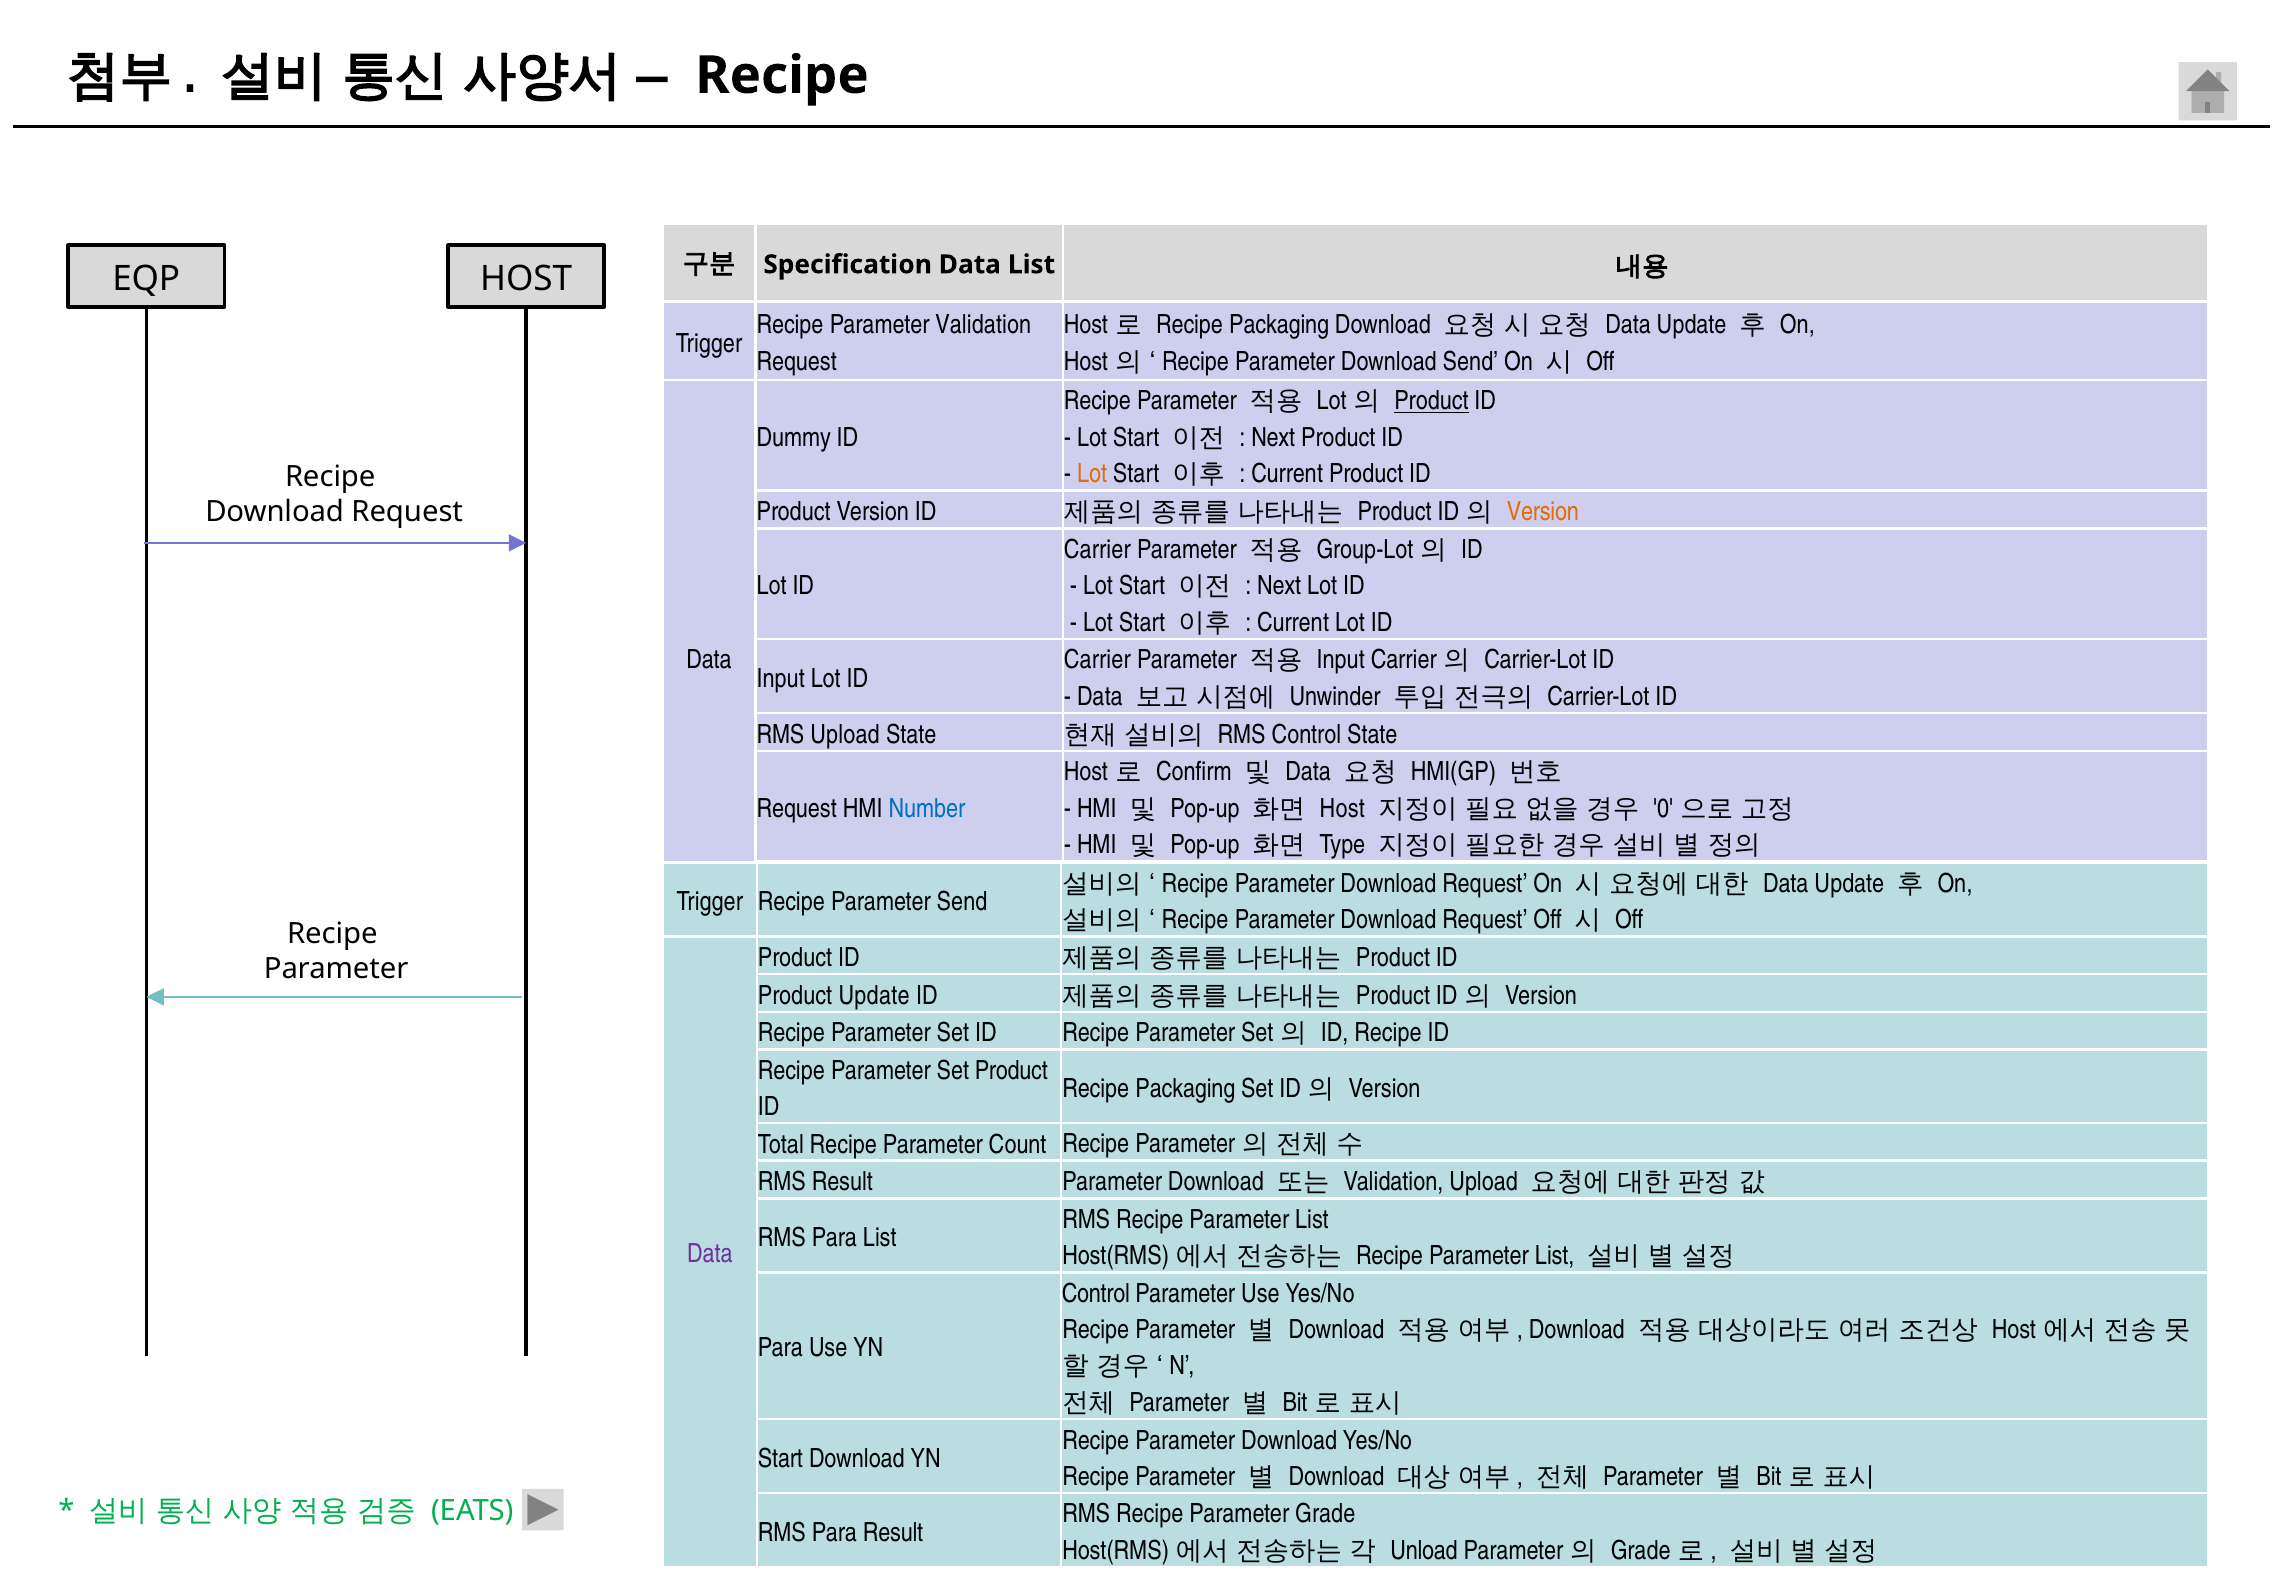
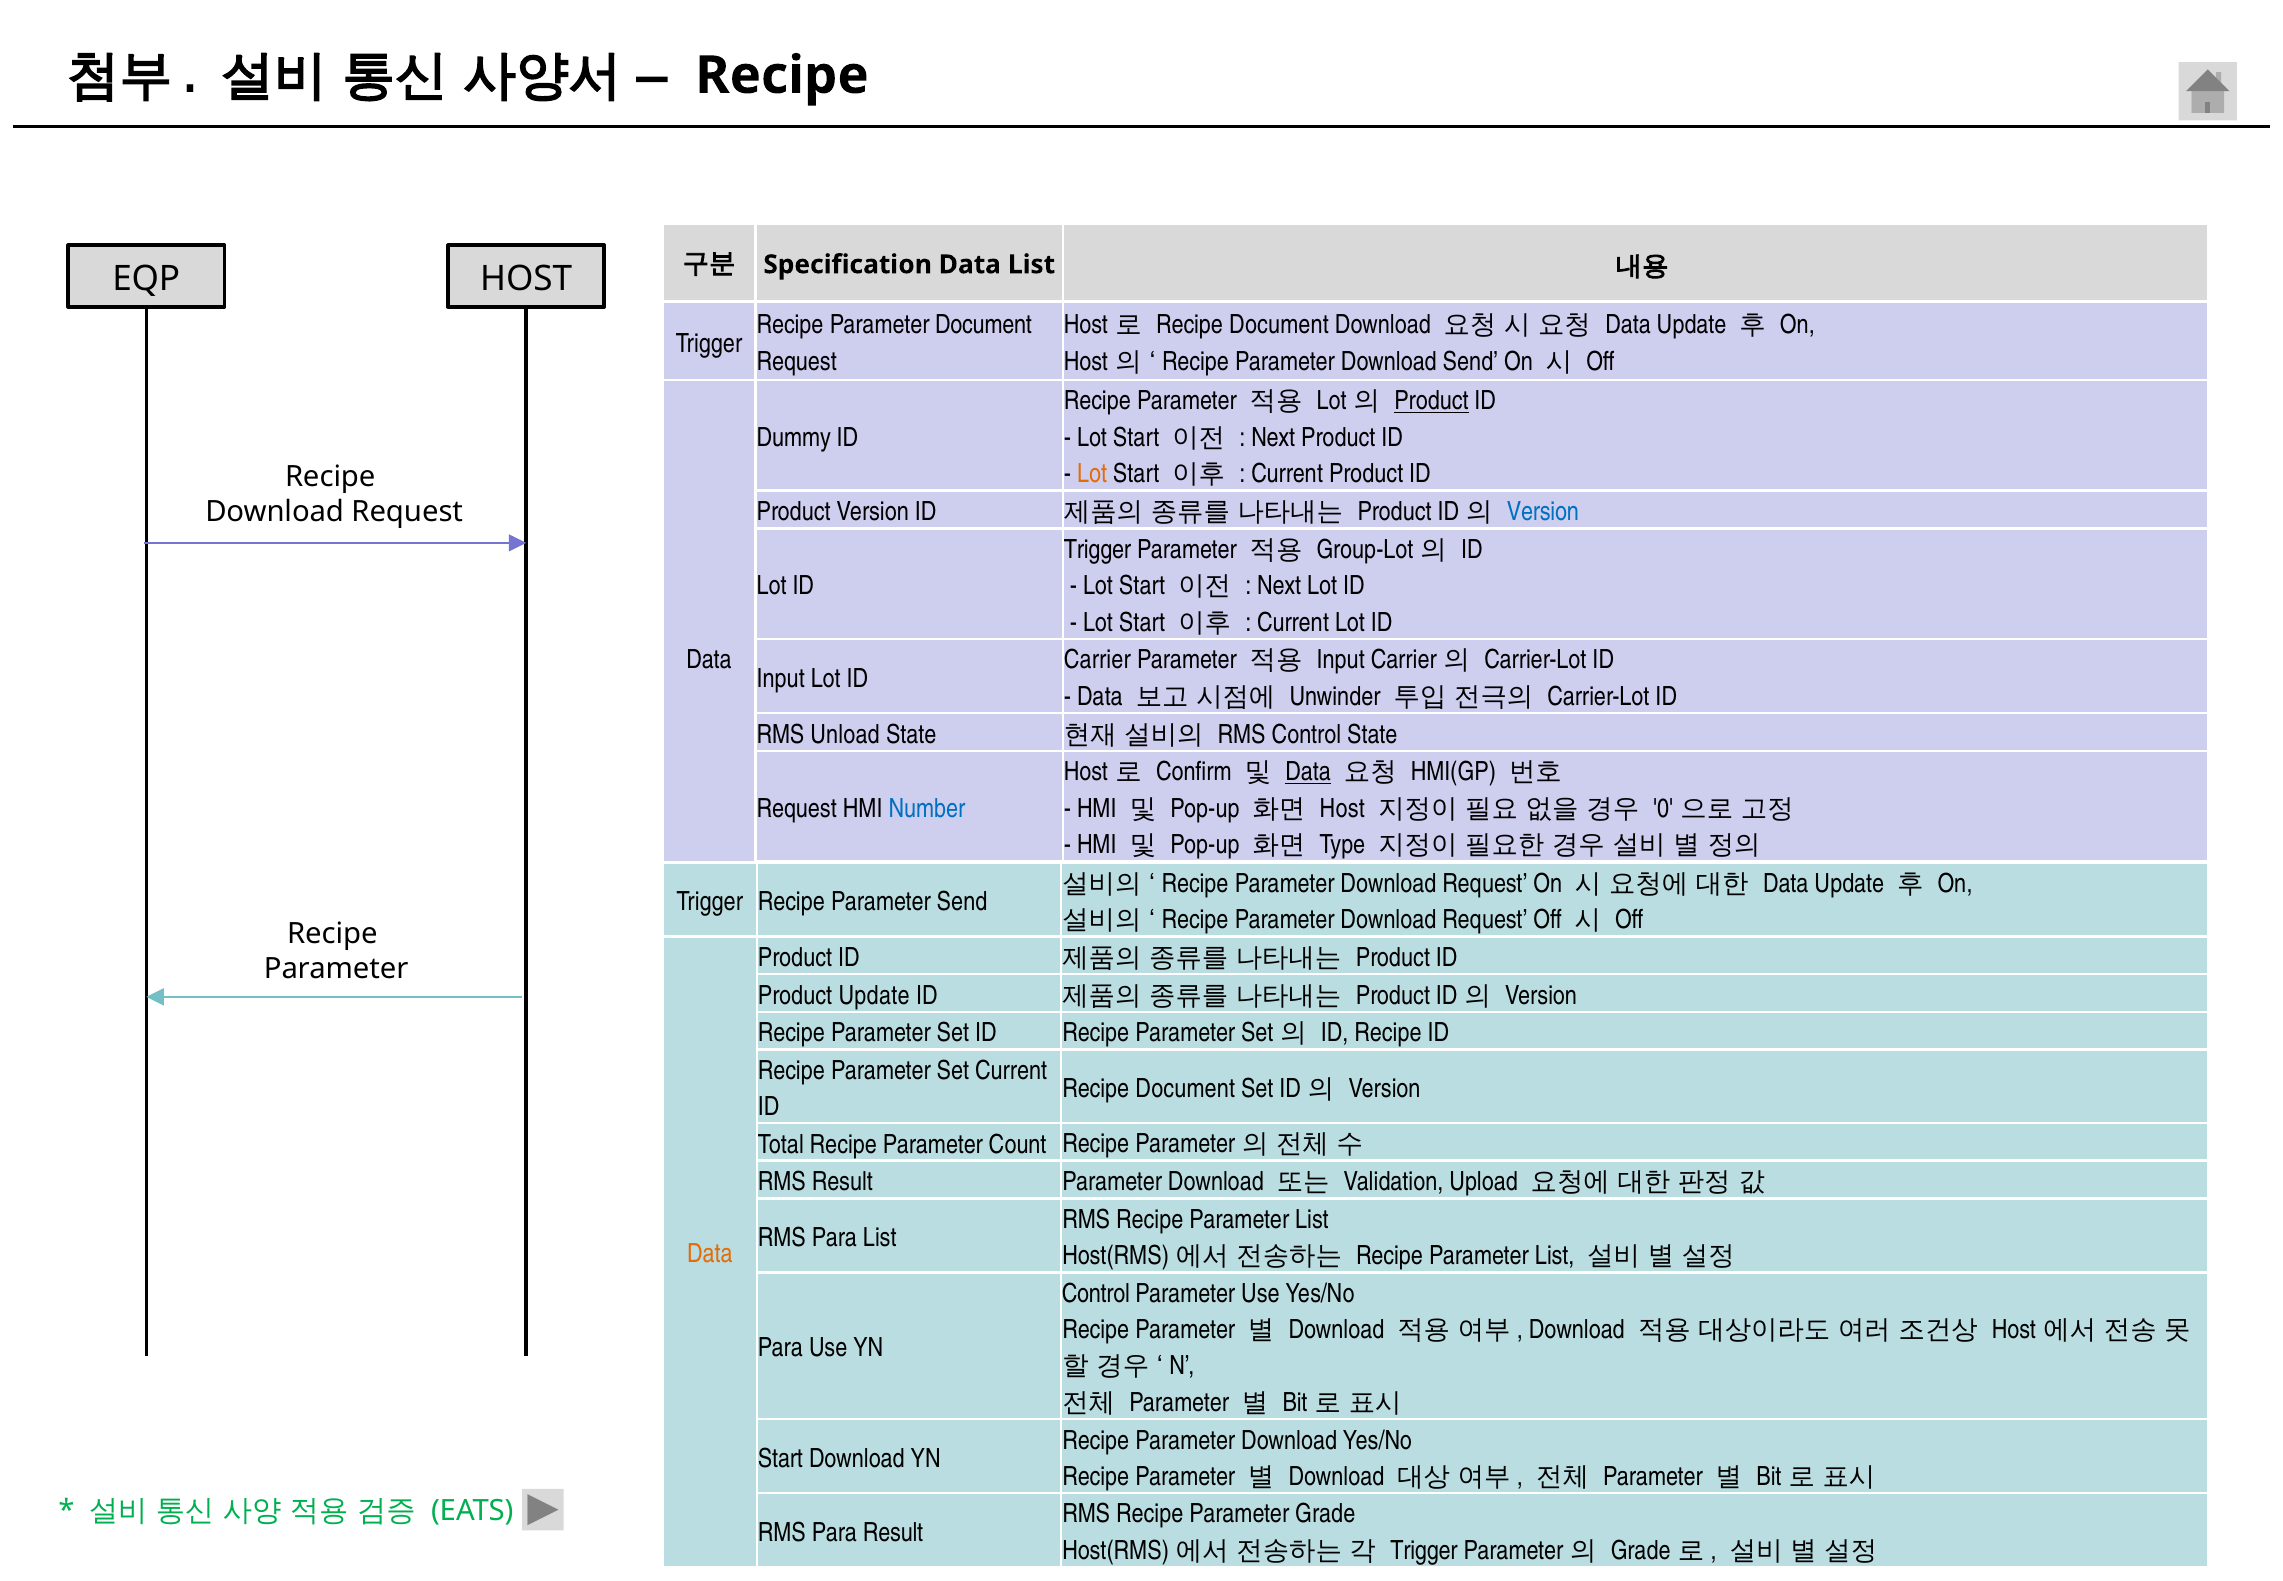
Packaging at (1279, 325): Packaging -> Document
Parameter Validation: Validation -> Document
Version at (1543, 512) colour: orange -> blue
Carrier at (1097, 549): Carrier -> Trigger
RMS Upload: Upload -> Unload
Data at (1308, 772) underline: none -> present
Set Product: Product -> Current
Packaging at (1185, 1088): Packaging -> Document
Data at (710, 1254) colour: purple -> orange
Unload at (1424, 1550): Unload -> Trigger
